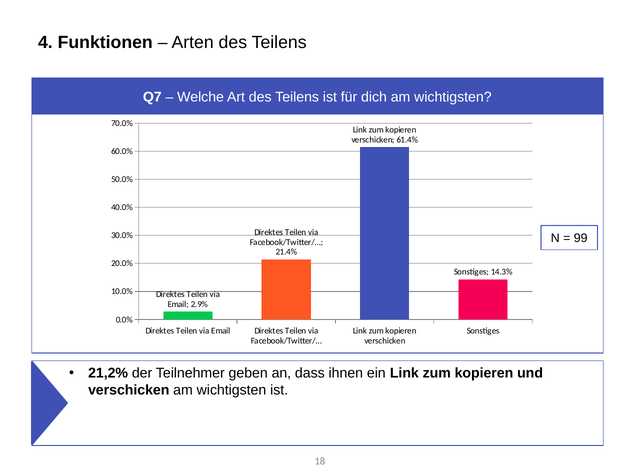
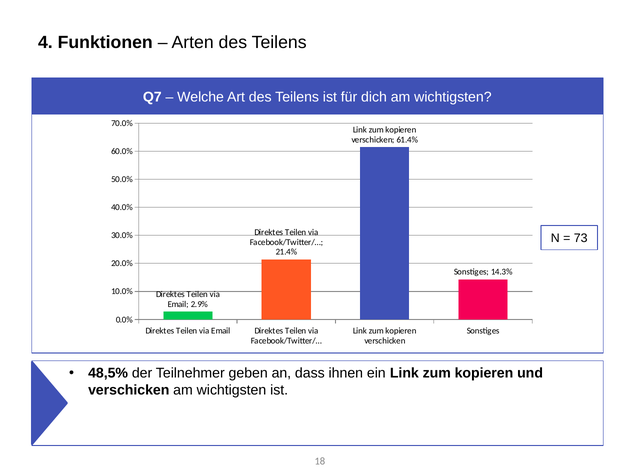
99: 99 -> 73
21,2%: 21,2% -> 48,5%
